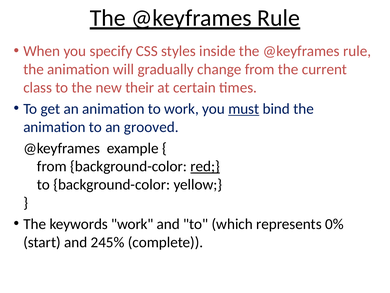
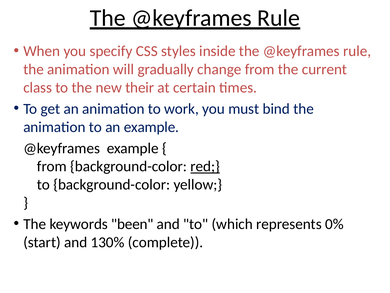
must underline: present -> none
an grooved: grooved -> example
keywords work: work -> been
245%: 245% -> 130%
